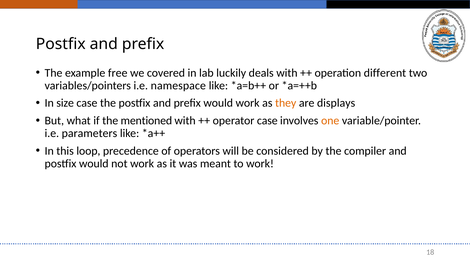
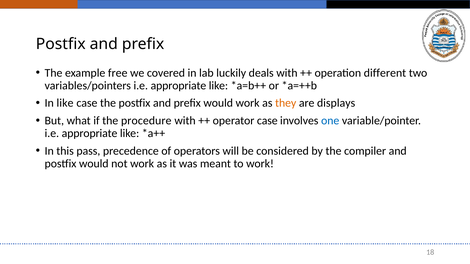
variables/pointers i.e namespace: namespace -> appropriate
In size: size -> like
mentioned: mentioned -> procedure
one colour: orange -> blue
parameters at (89, 134): parameters -> appropriate
loop: loop -> pass
